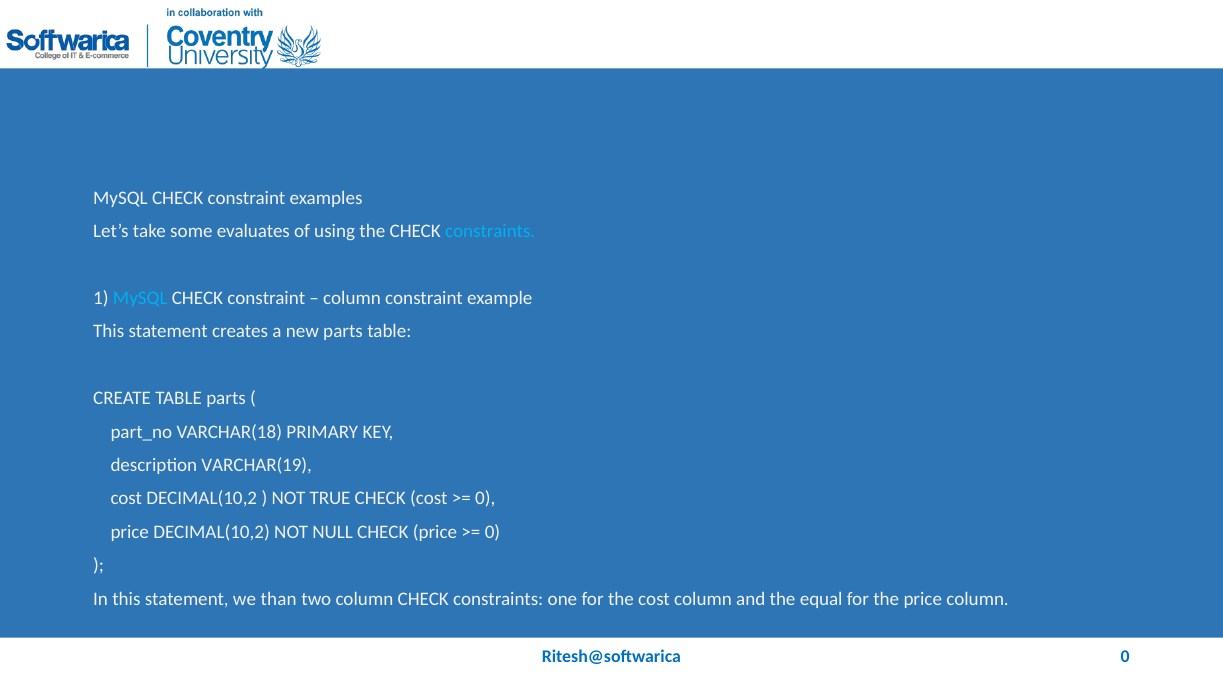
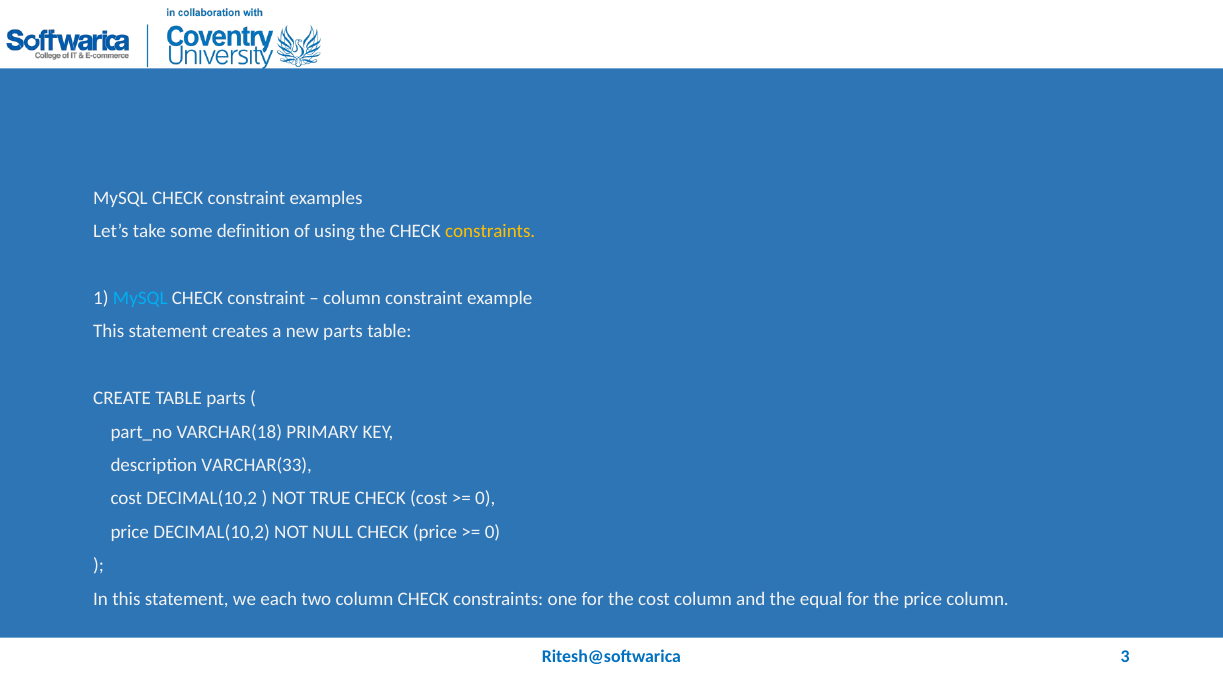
evaluates: evaluates -> definition
constraints at (490, 231) colour: light blue -> yellow
VARCHAR(19: VARCHAR(19 -> VARCHAR(33
than: than -> each
Ritesh@softwarica 0: 0 -> 3
